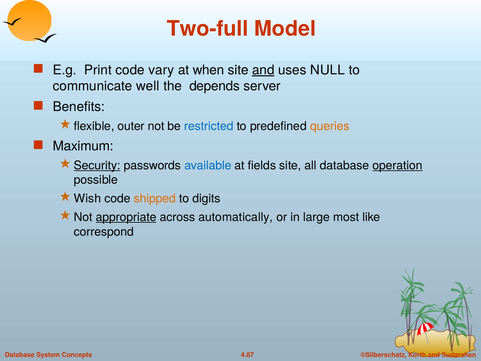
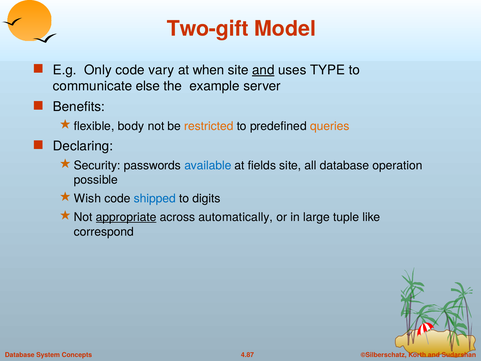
Two-full: Two-full -> Two-gift
Print: Print -> Only
NULL: NULL -> TYPE
well: well -> else
depends: depends -> example
outer: outer -> body
restricted colour: blue -> orange
Maximum: Maximum -> Declaring
Security underline: present -> none
operation underline: present -> none
shipped colour: orange -> blue
most: most -> tuple
